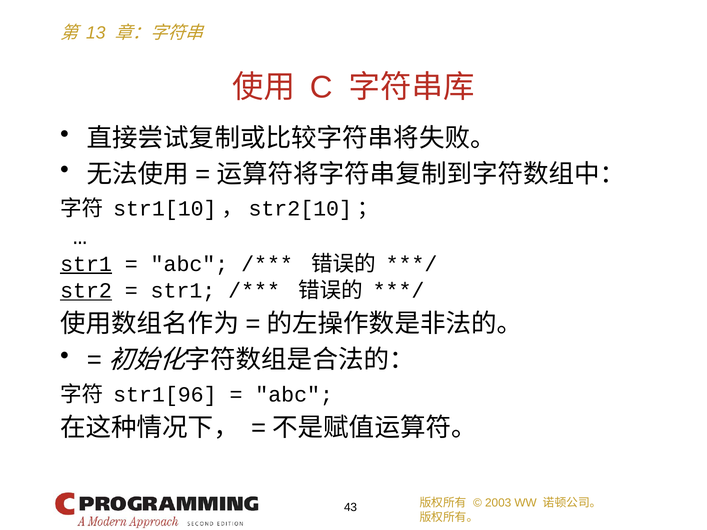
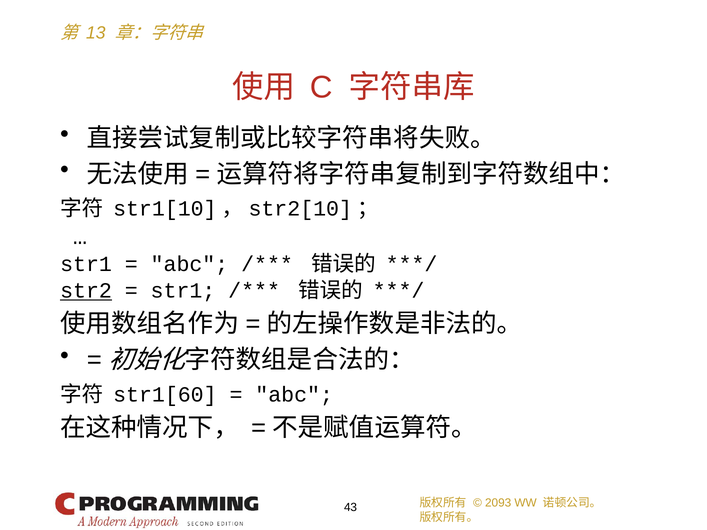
str1 at (86, 264) underline: present -> none
str1[96: str1[96 -> str1[60
2003: 2003 -> 2093
